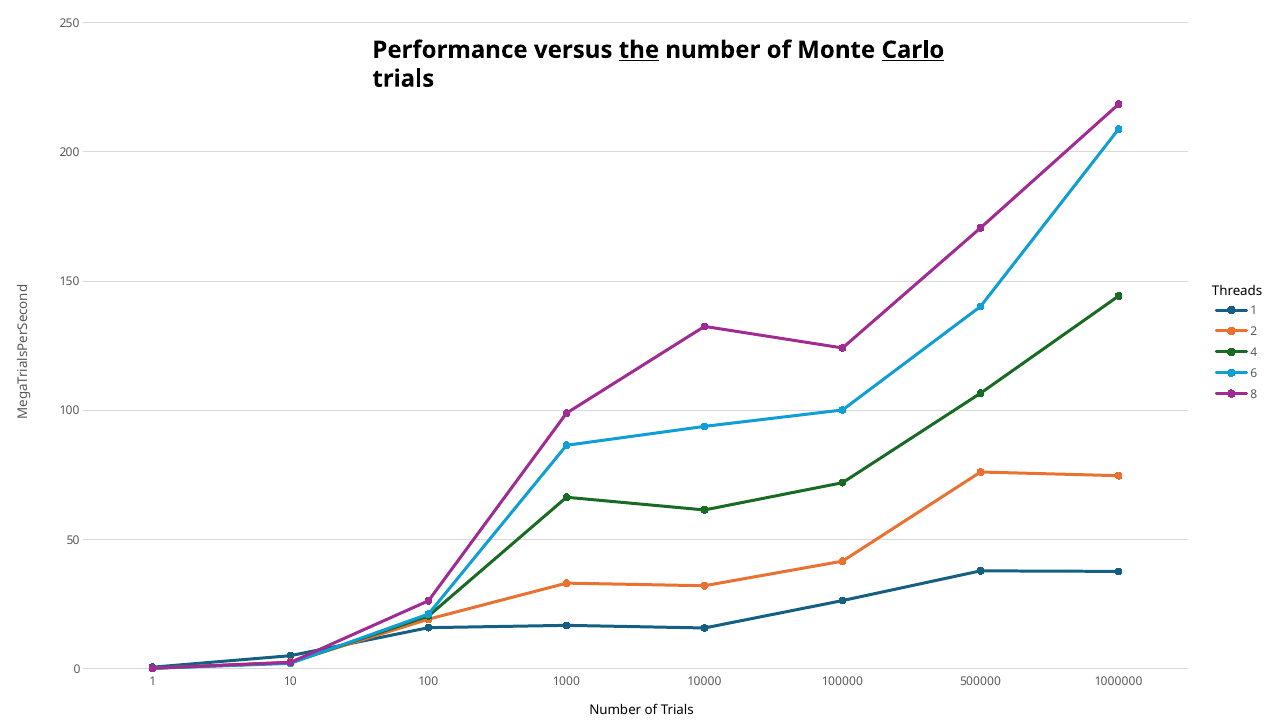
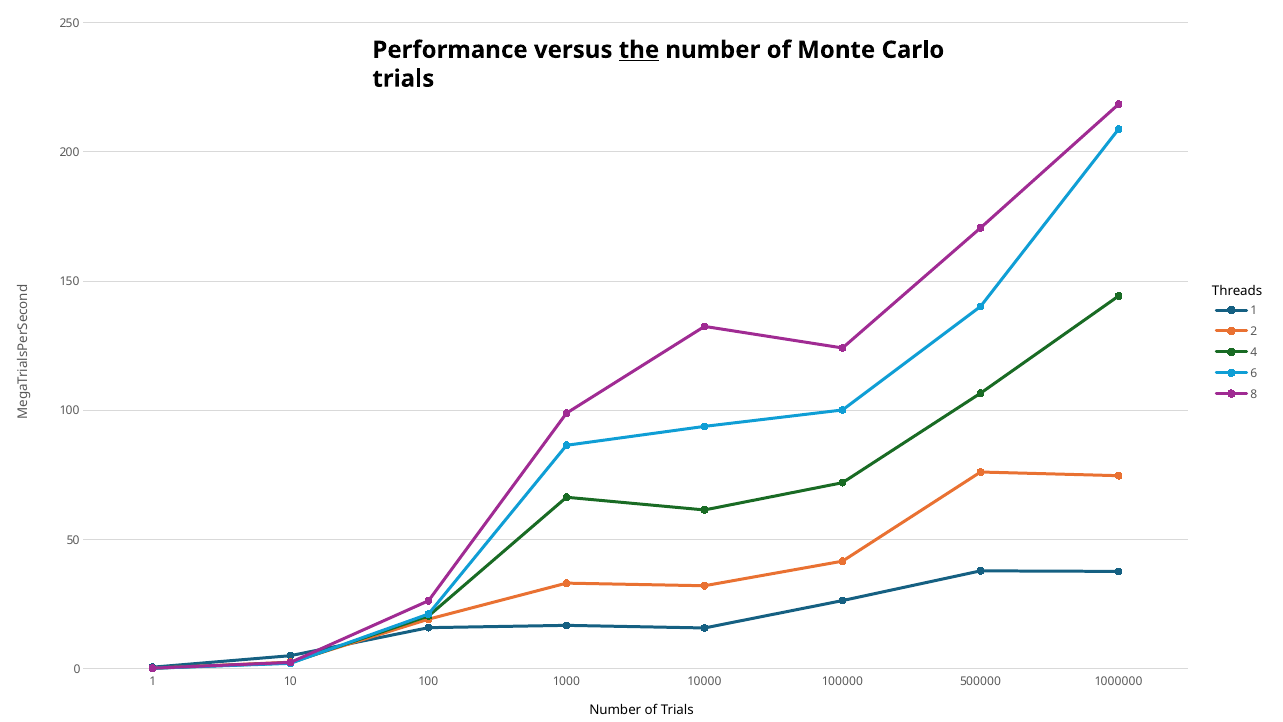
Carlo underline: present -> none
